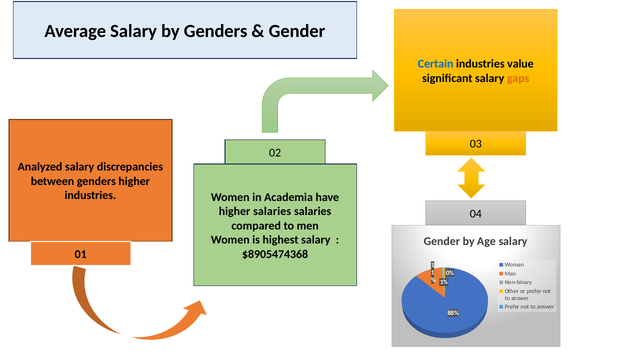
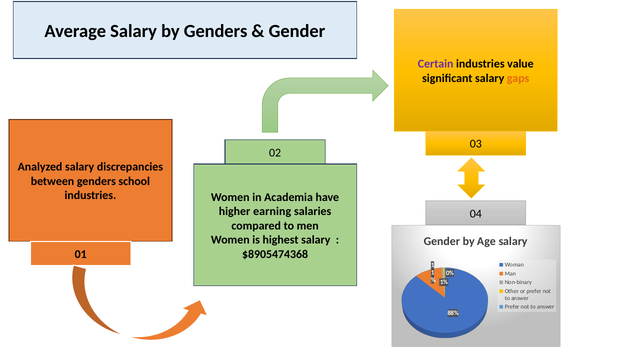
Certain colour: blue -> purple
genders higher: higher -> school
higher salaries: salaries -> earning
